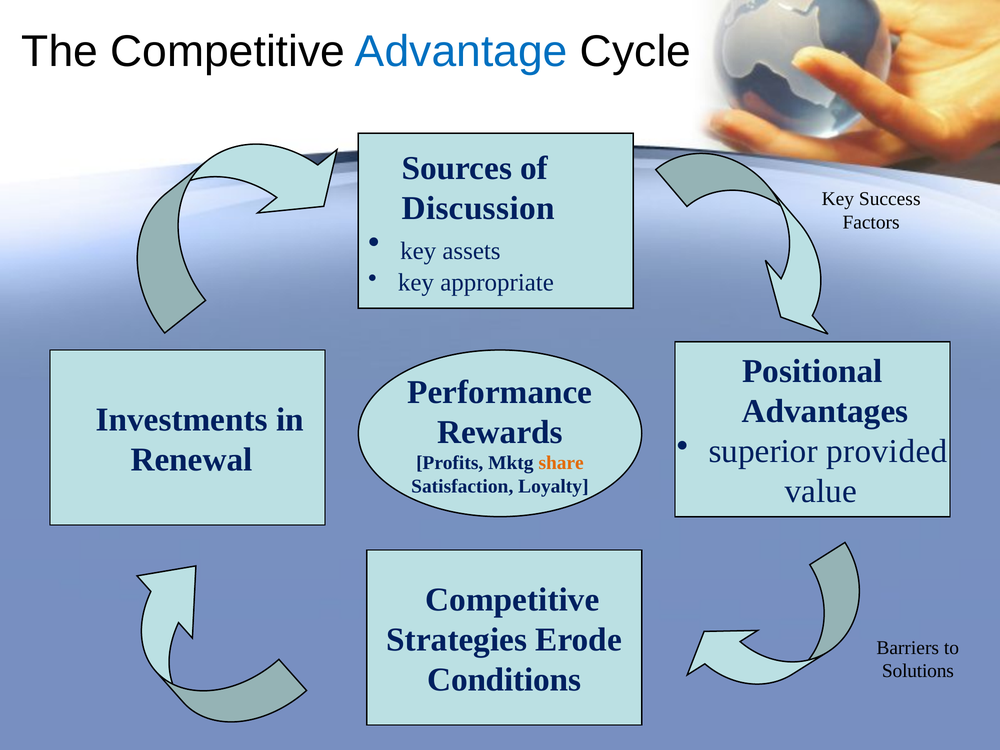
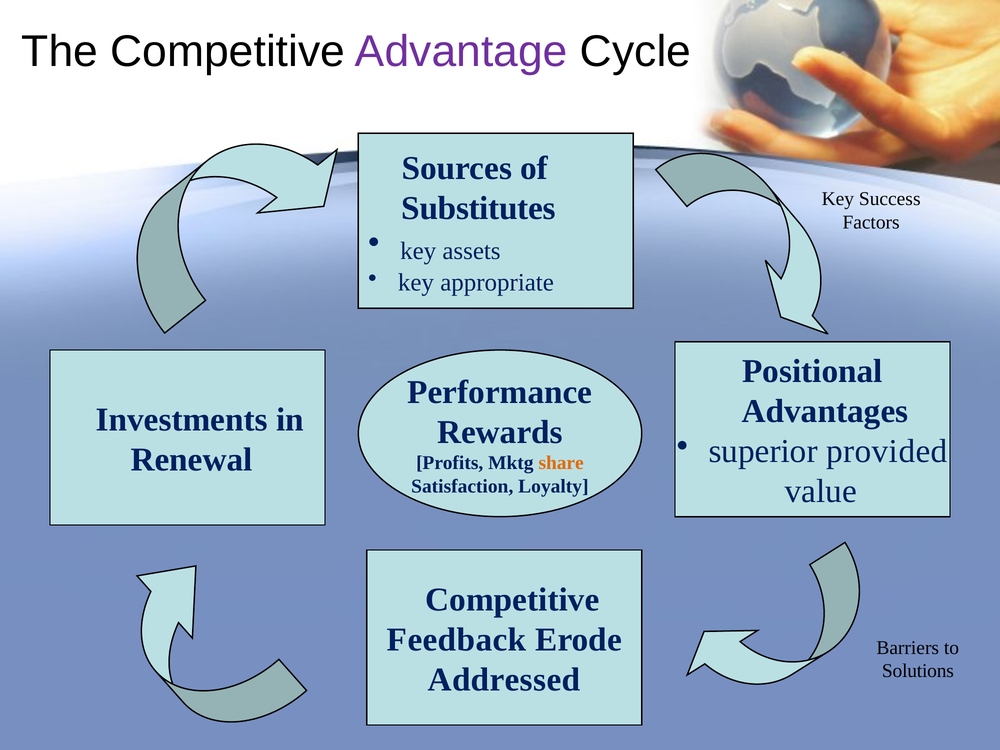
Advantage colour: blue -> purple
Discussion: Discussion -> Substitutes
Strategies: Strategies -> Feedback
Conditions: Conditions -> Addressed
